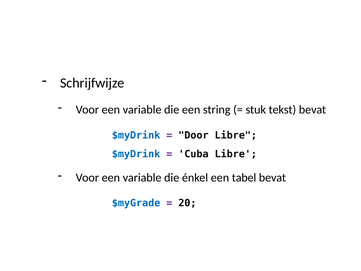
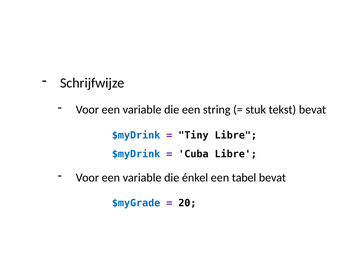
Door: Door -> Tiny
